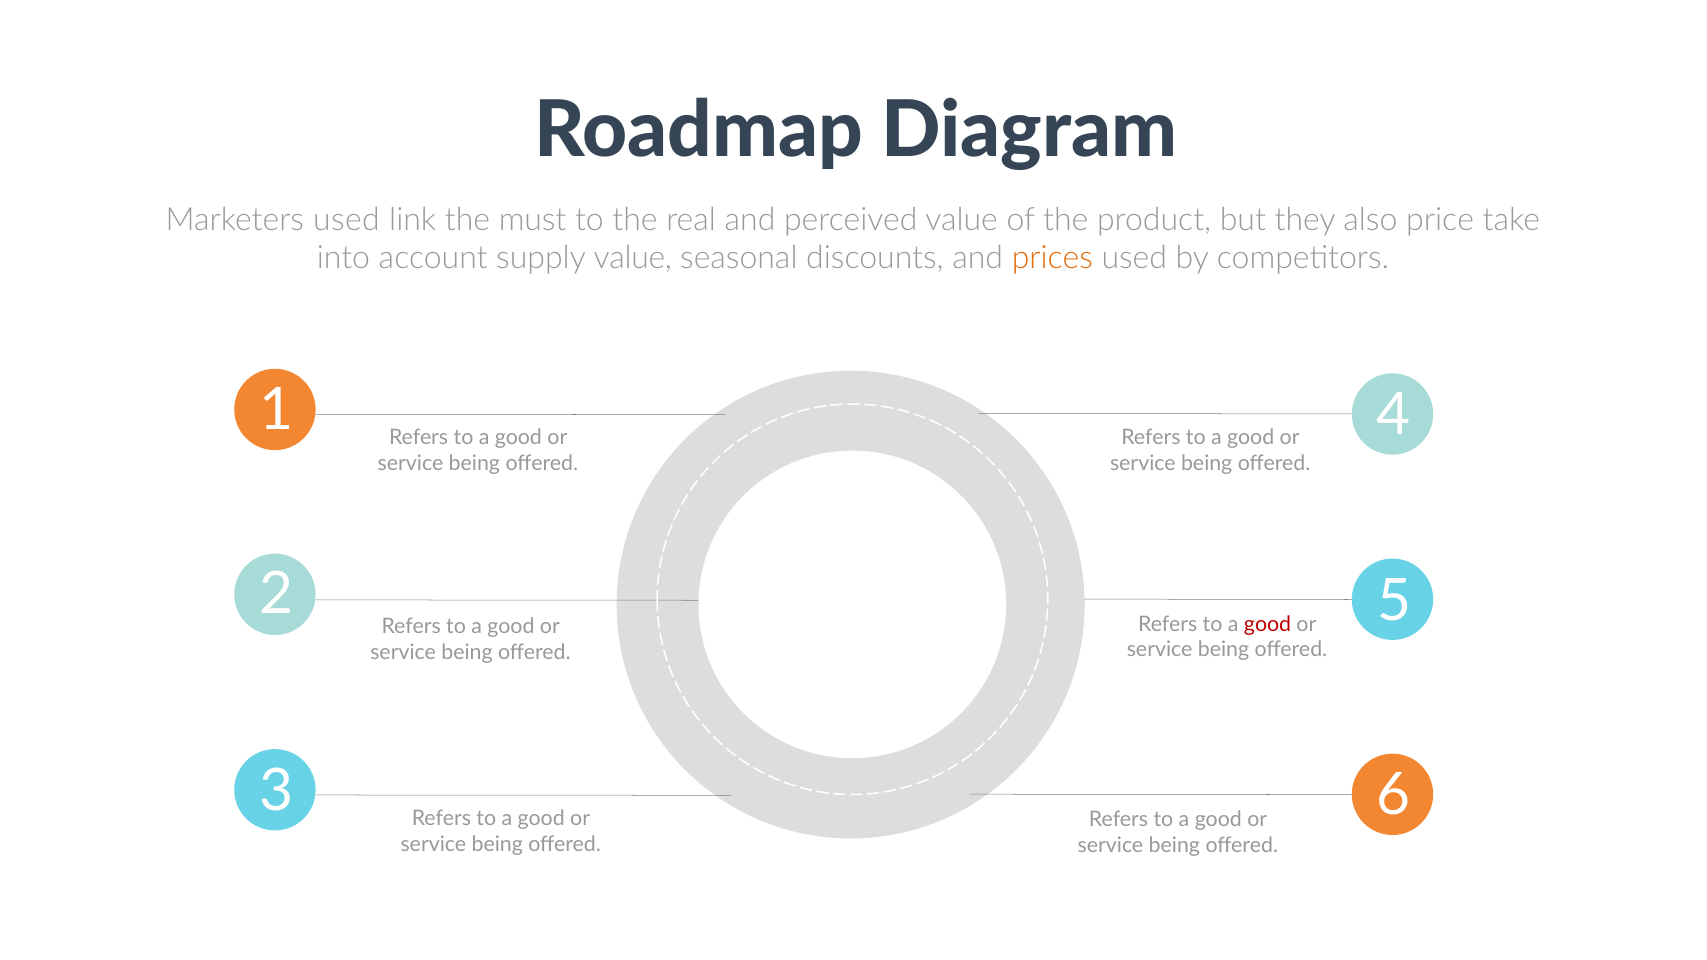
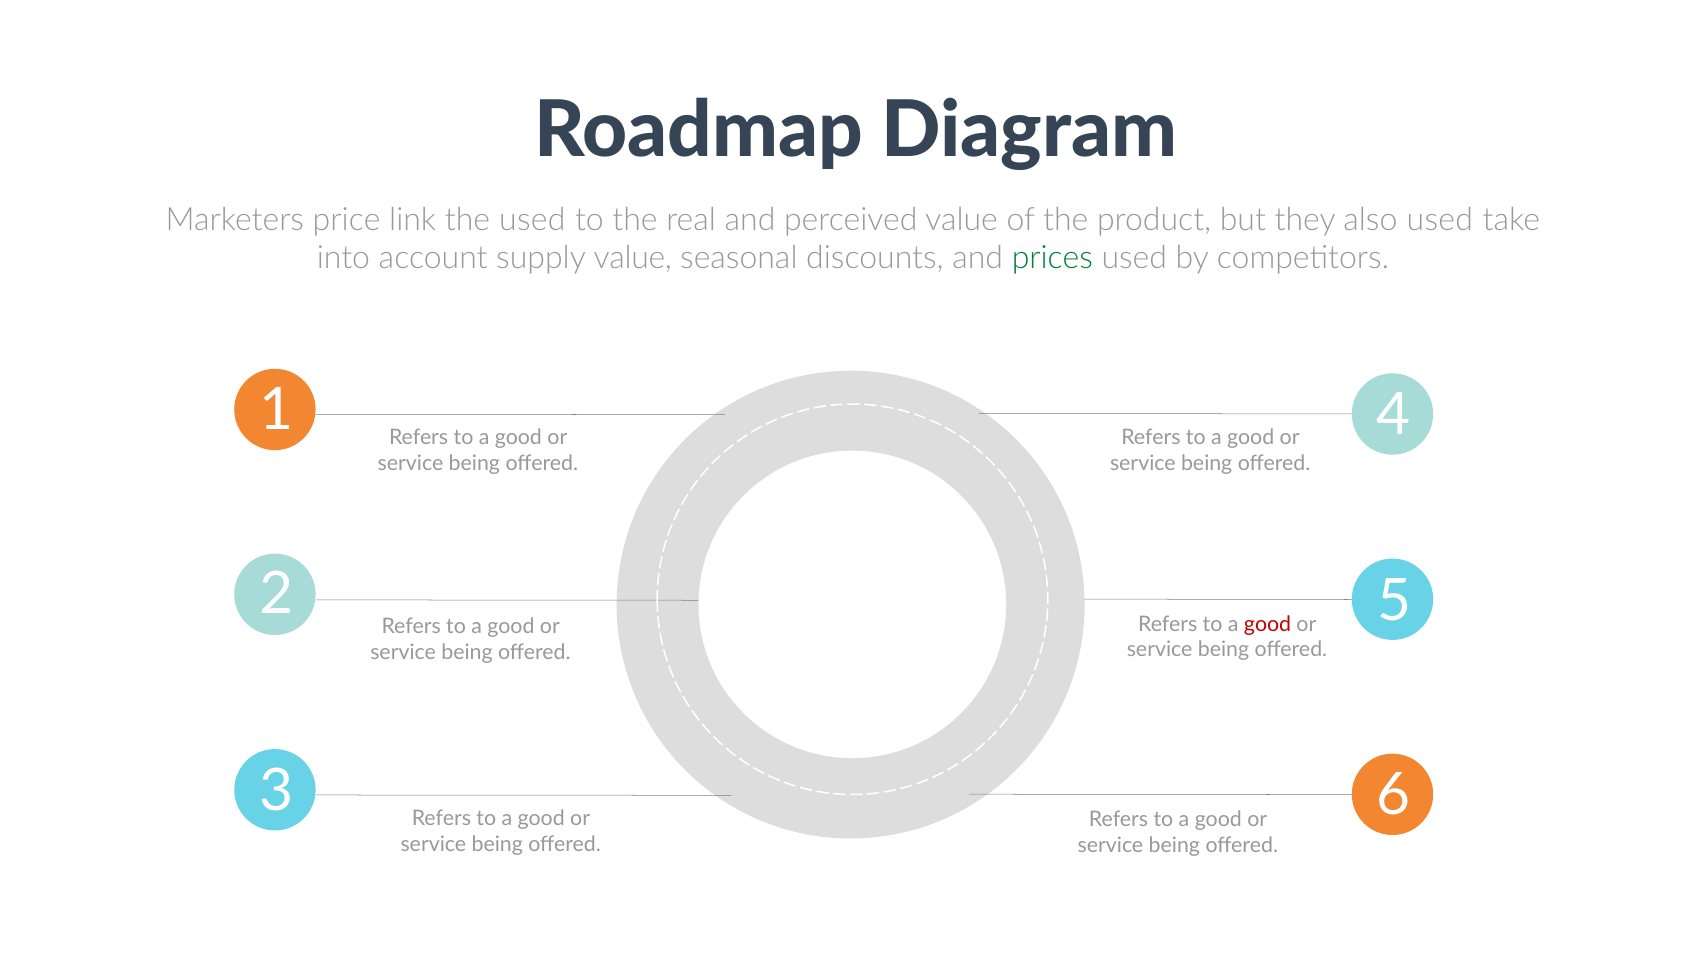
Marketers used: used -> price
the must: must -> used
also price: price -> used
prices colour: orange -> green
